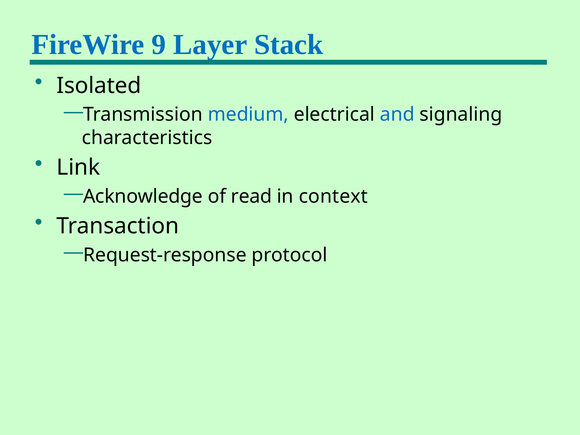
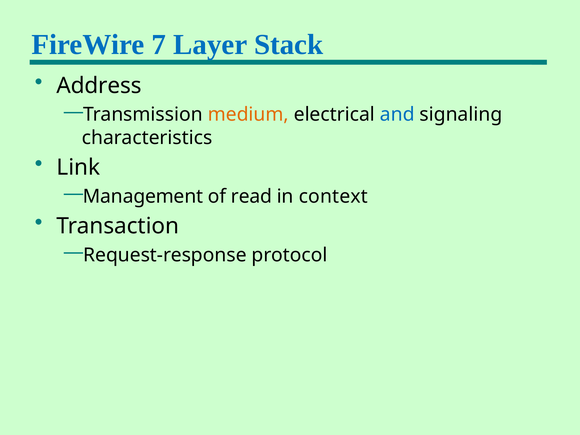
9: 9 -> 7
Isolated: Isolated -> Address
medium colour: blue -> orange
Acknowledge: Acknowledge -> Management
